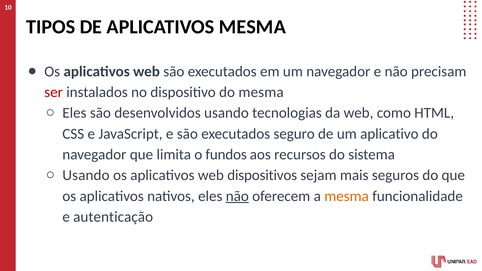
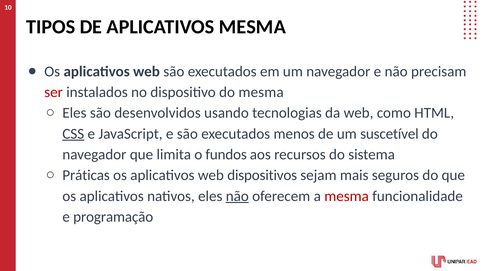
CSS underline: none -> present
seguro: seguro -> menos
aplicativo: aplicativo -> suscetível
Usando at (86, 175): Usando -> Práticas
mesma at (347, 196) colour: orange -> red
autenticação: autenticação -> programação
